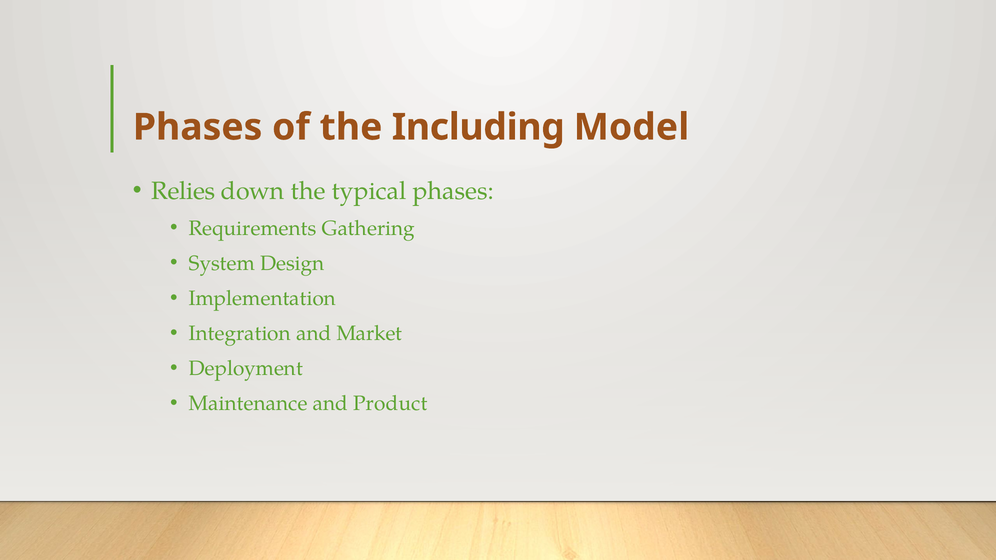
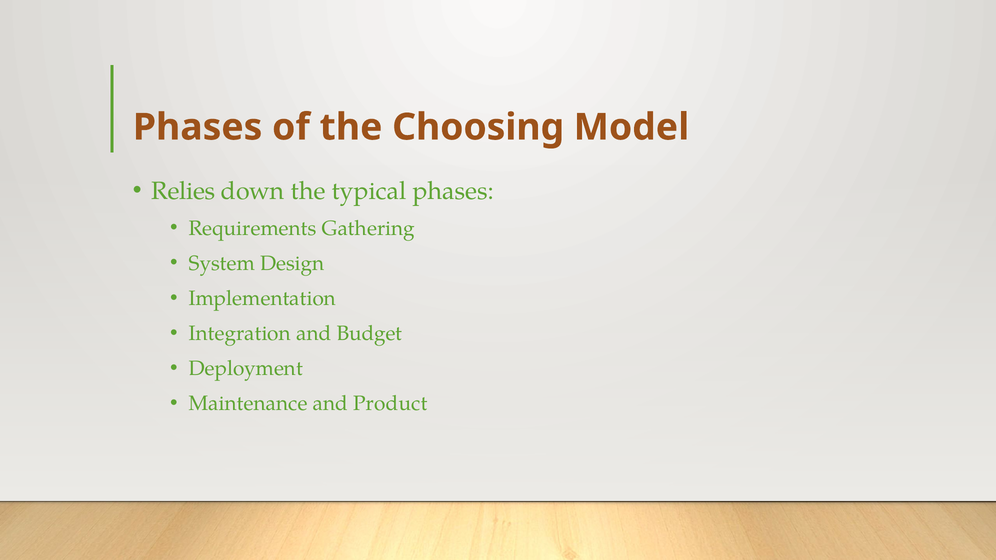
Including: Including -> Choosing
Market: Market -> Budget
